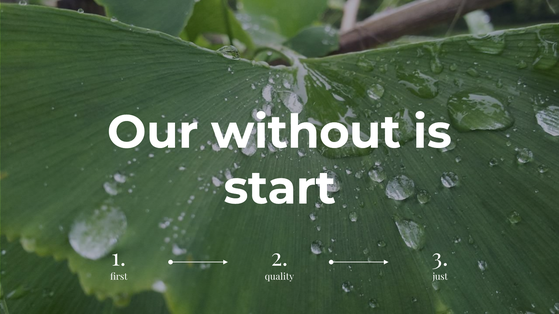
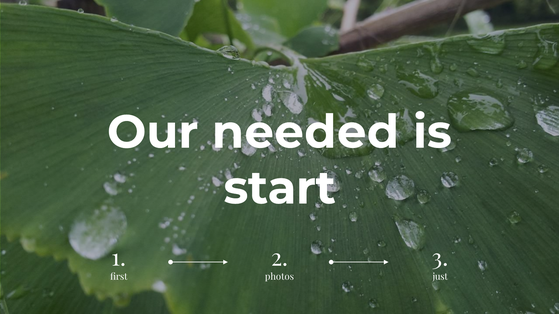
without: without -> needed
quality: quality -> photos
